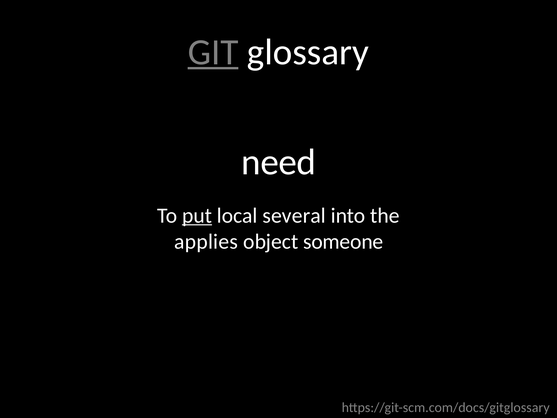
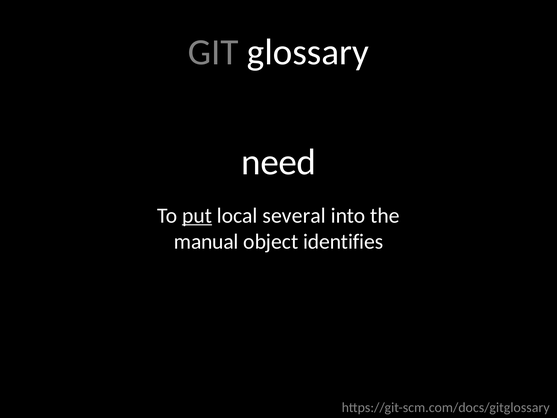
GIT underline: present -> none
applies: applies -> manual
someone: someone -> identifies
